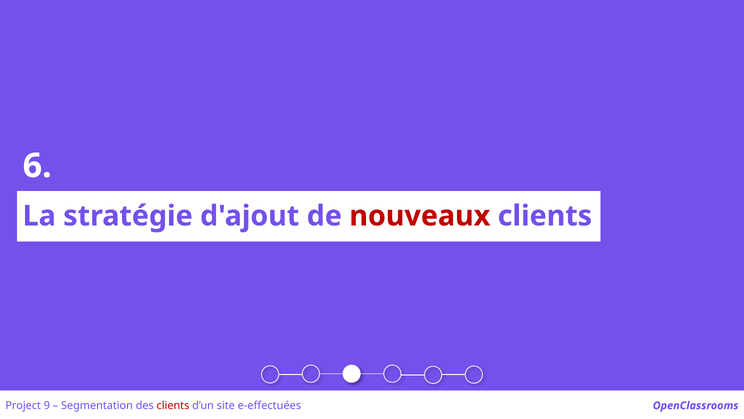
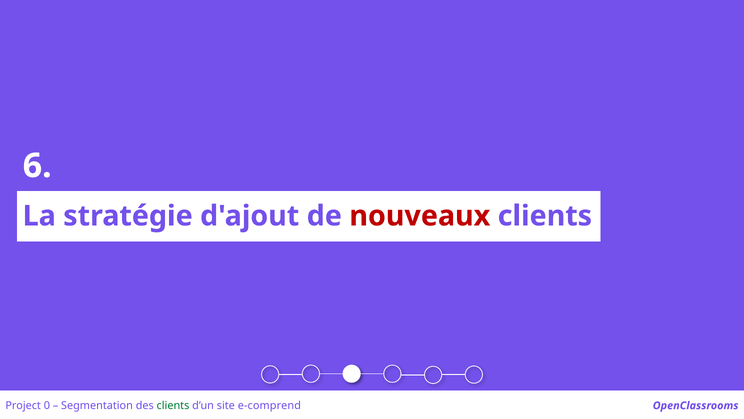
9: 9 -> 0
clients at (173, 405) colour: red -> green
e-effectuées: e-effectuées -> e-comprend
